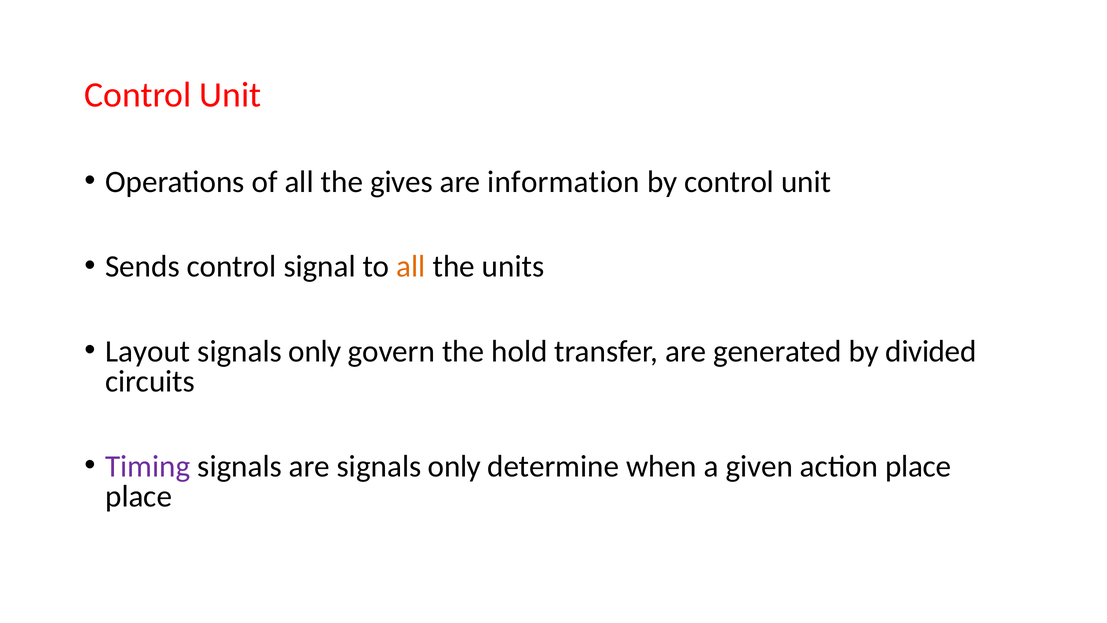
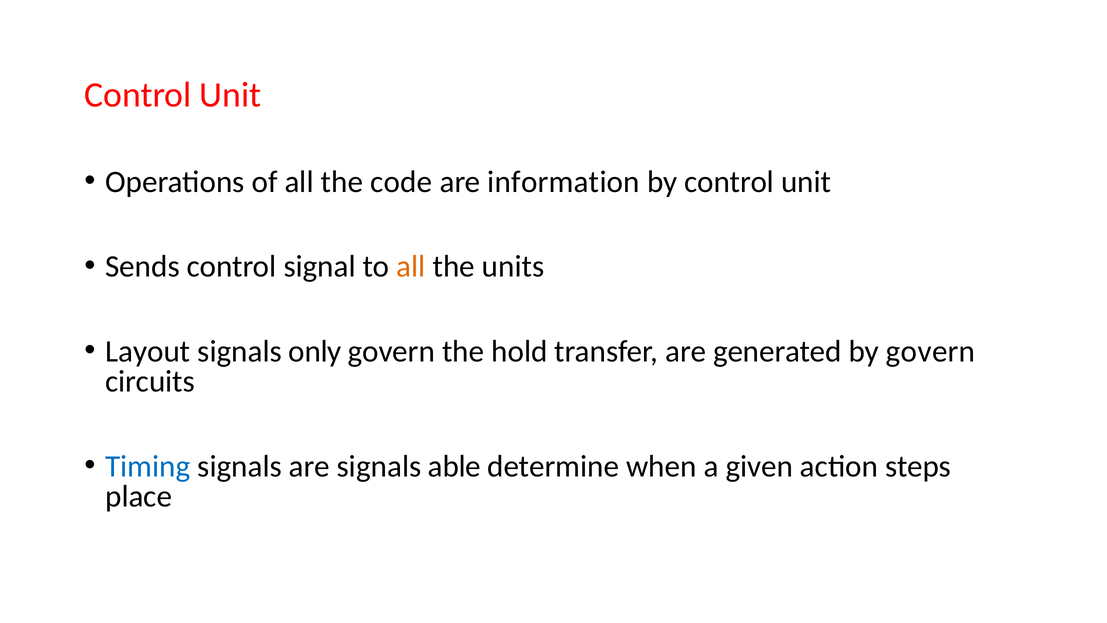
gives: gives -> code
by divided: divided -> govern
Timing colour: purple -> blue
are signals only: only -> able
action place: place -> steps
